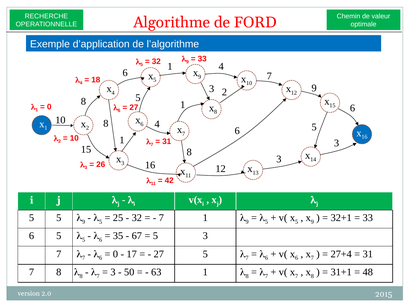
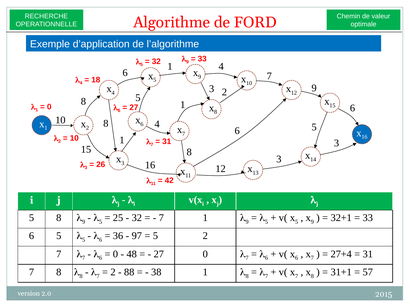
5 5: 5 -> 8
35: 35 -> 36
67: 67 -> 97
5 3: 3 -> 2
17: 17 -> 48
27 5: 5 -> 0
3 at (113, 273): 3 -> 2
50: 50 -> 88
63: 63 -> 38
48: 48 -> 57
